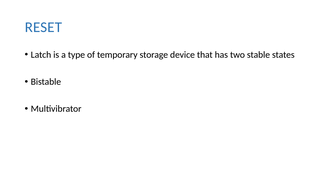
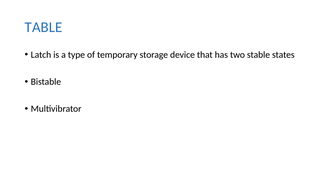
RESET: RESET -> TABLE
